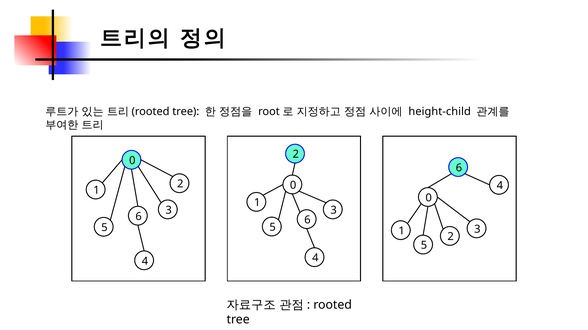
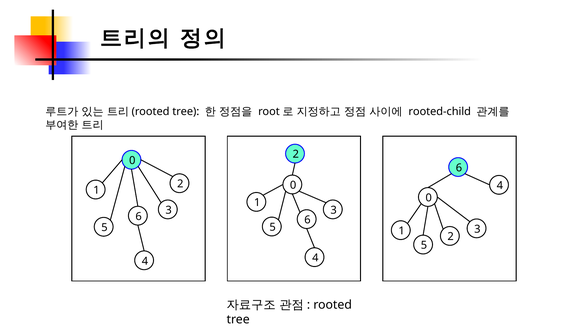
height-child: height-child -> rooted-child
